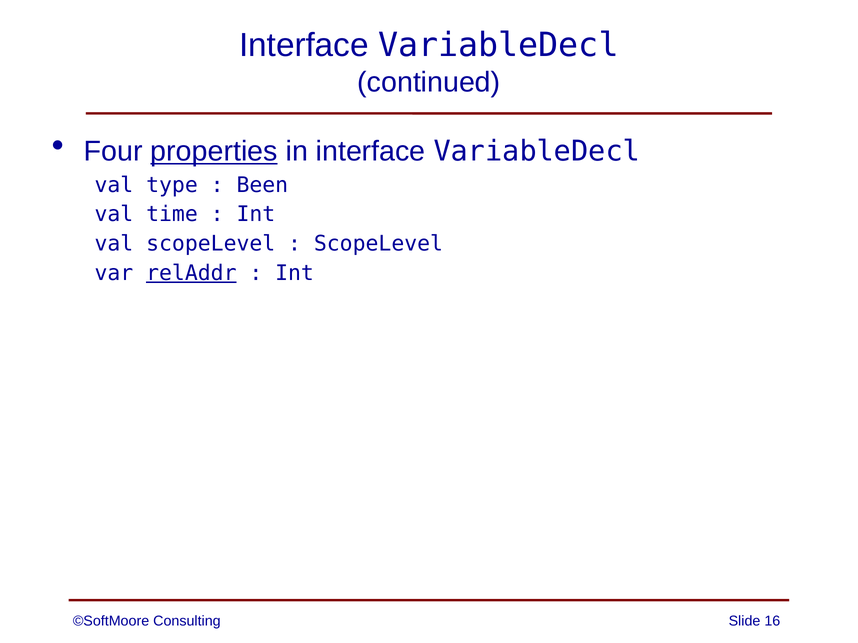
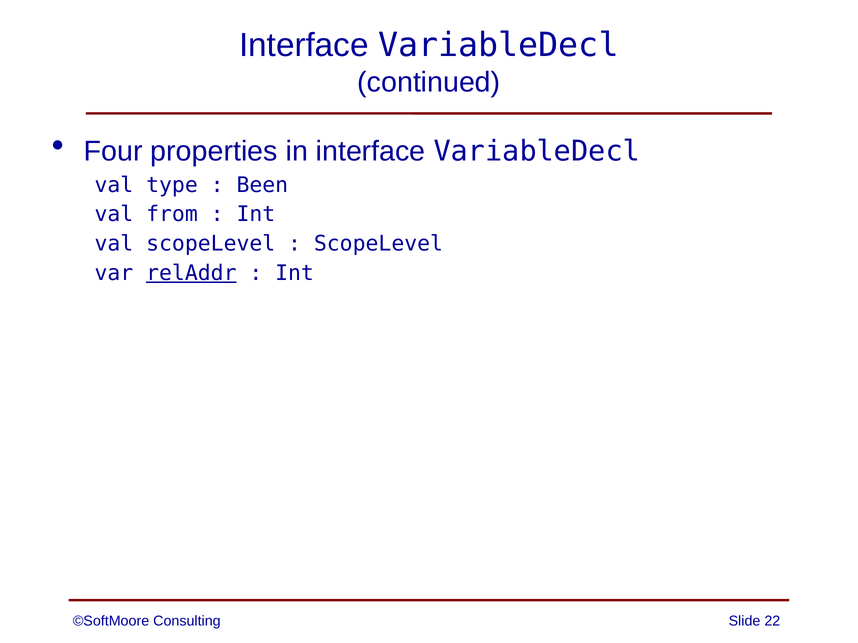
properties underline: present -> none
time: time -> from
16: 16 -> 22
